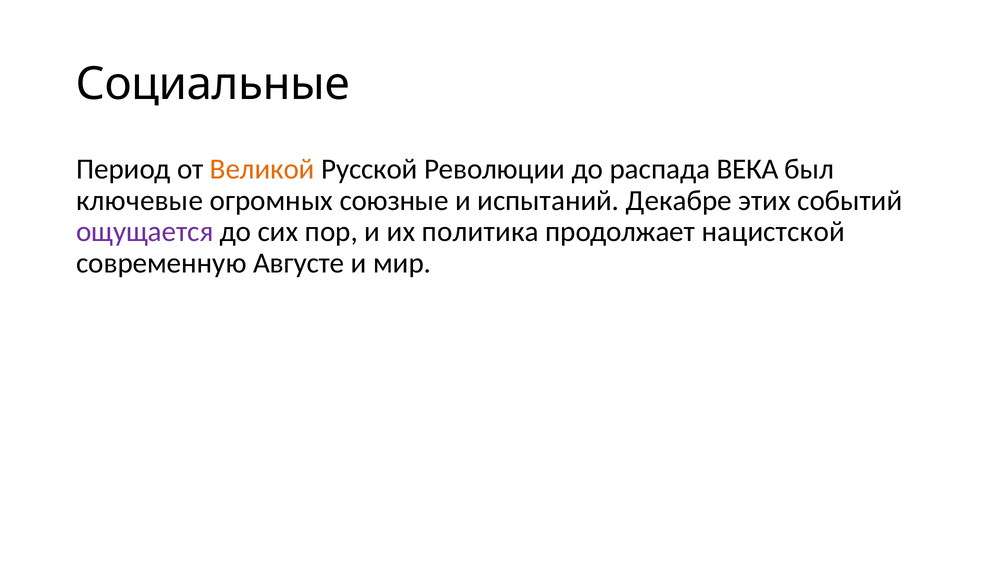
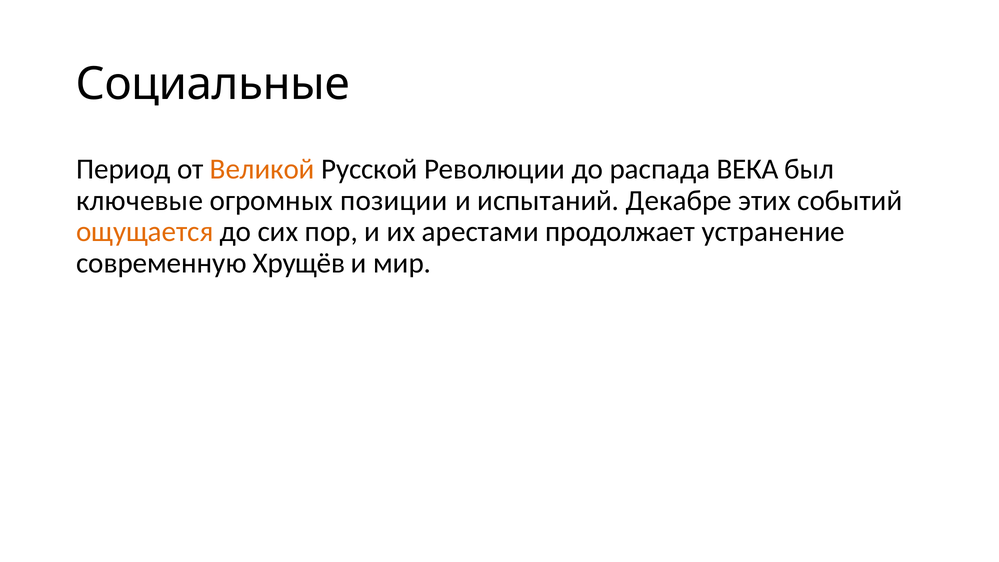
союзные: союзные -> позиции
ощущается colour: purple -> orange
политика: политика -> арестами
нацистской: нацистской -> устранение
Августе: Августе -> Хрущёв
